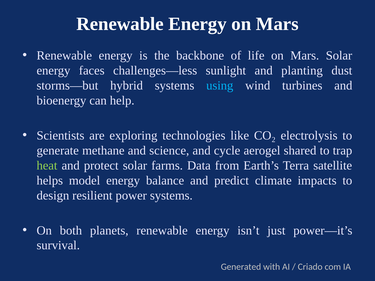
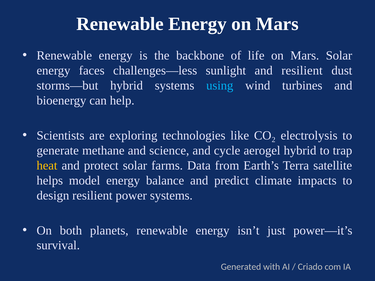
and planting: planting -> resilient
aerogel shared: shared -> hybrid
heat colour: light green -> yellow
